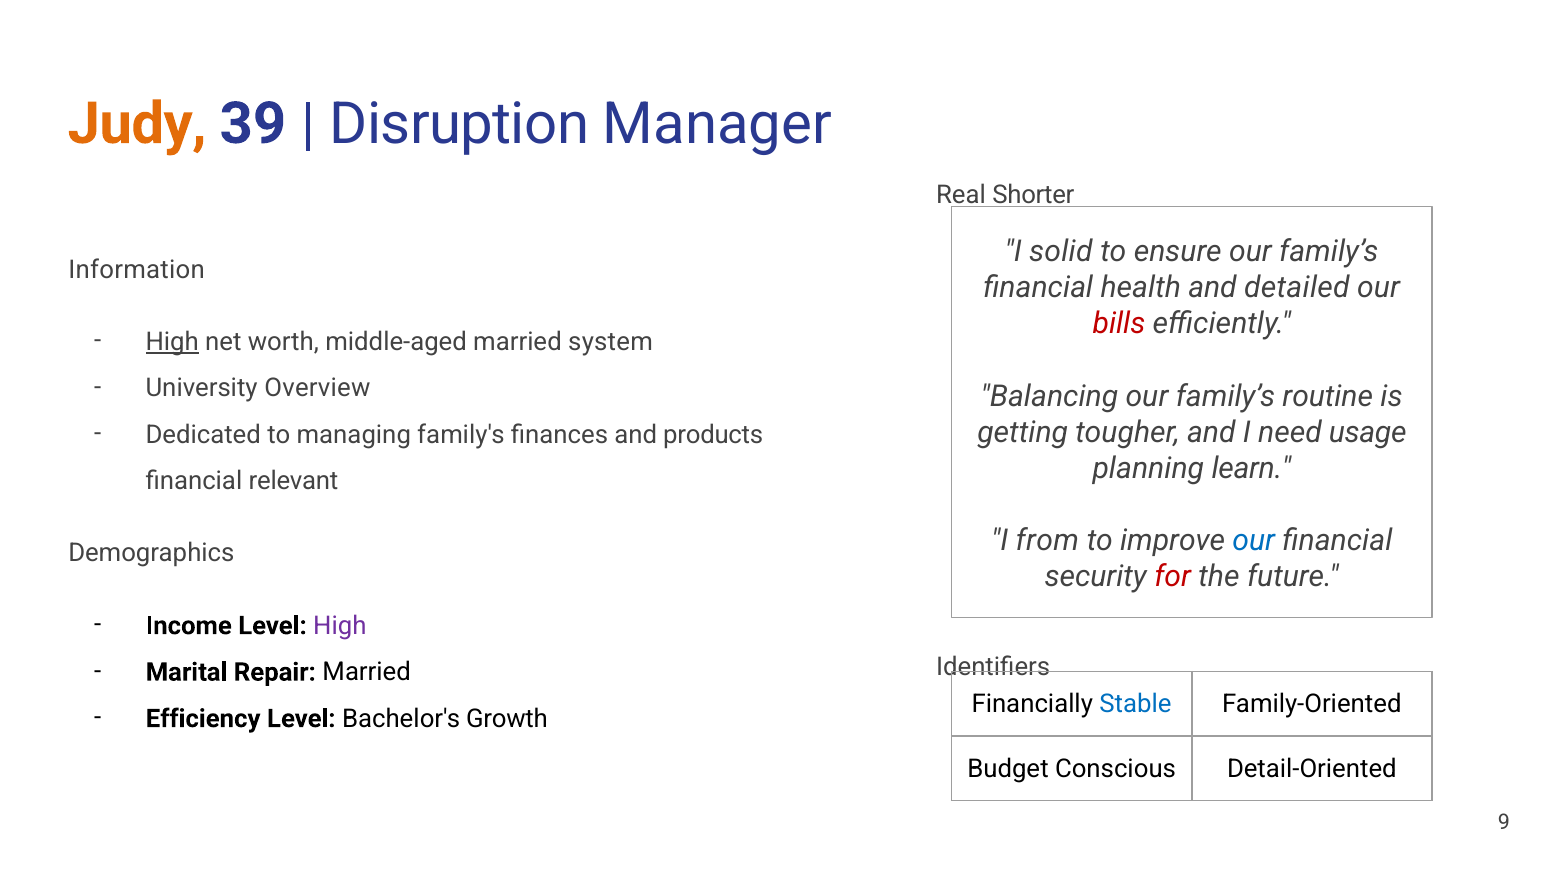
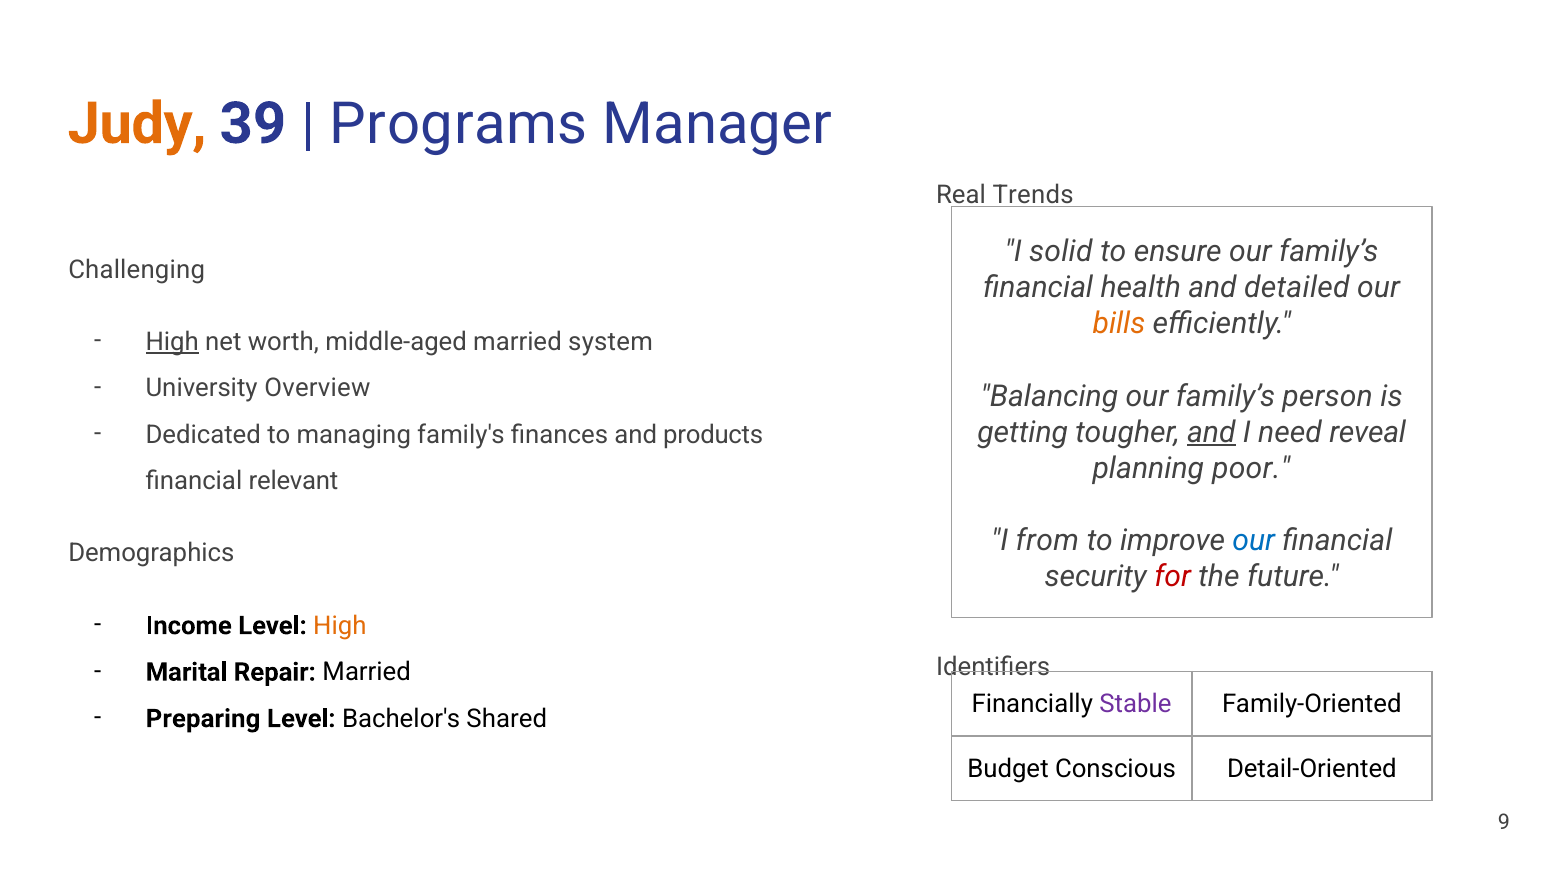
Disruption: Disruption -> Programs
Shorter: Shorter -> Trends
Information: Information -> Challenging
bills colour: red -> orange
routine: routine -> person
and at (1211, 432) underline: none -> present
usage: usage -> reveal
learn: learn -> poor
High at (340, 626) colour: purple -> orange
Stable colour: blue -> purple
Efficiency: Efficiency -> Preparing
Growth: Growth -> Shared
